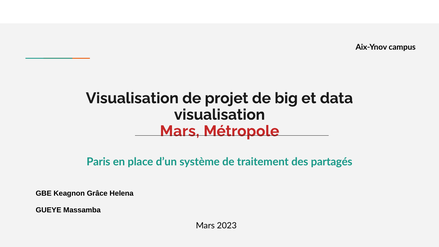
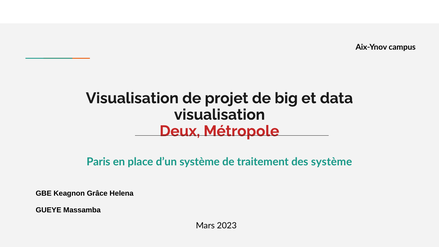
Mars at (180, 131): Mars -> Deux
des partagés: partagés -> système
